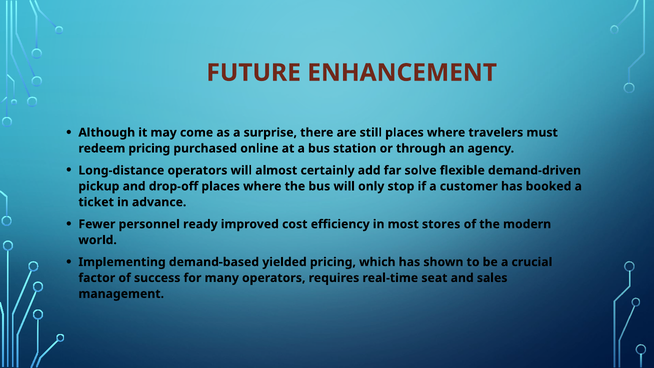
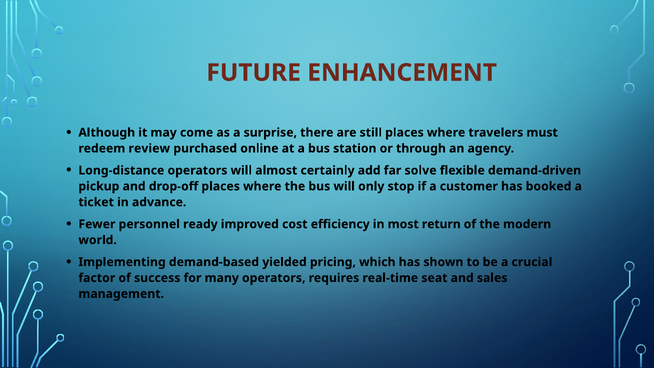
redeem pricing: pricing -> review
stores: stores -> return
